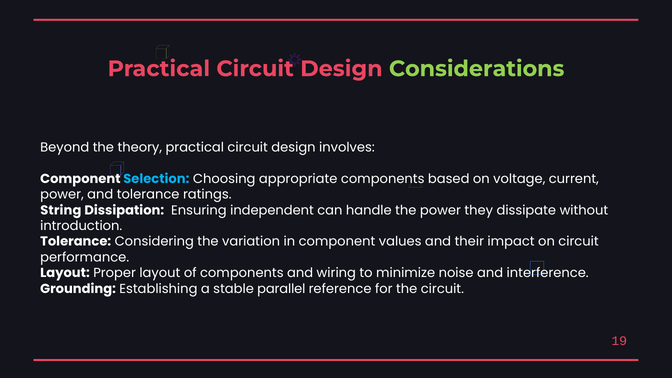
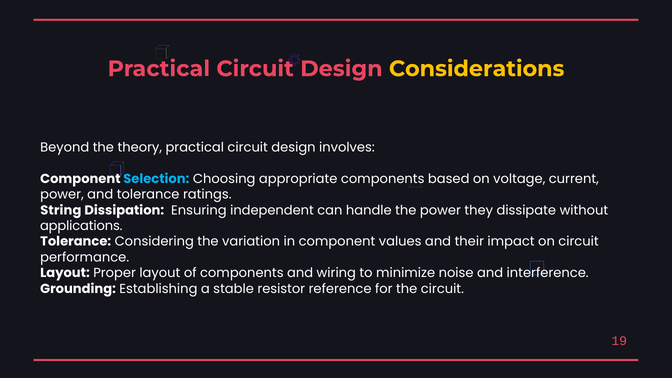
Considerations colour: light green -> yellow
introduction: introduction -> applications
parallel: parallel -> resistor
